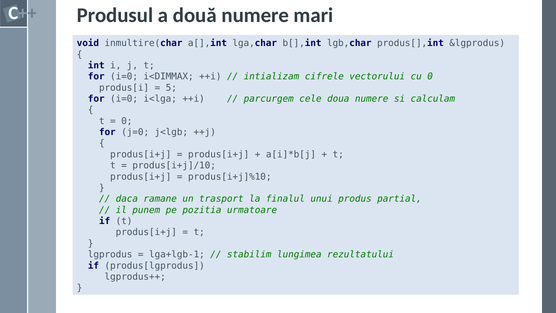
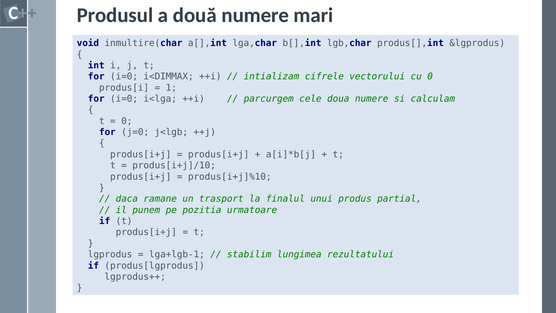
5: 5 -> 1
